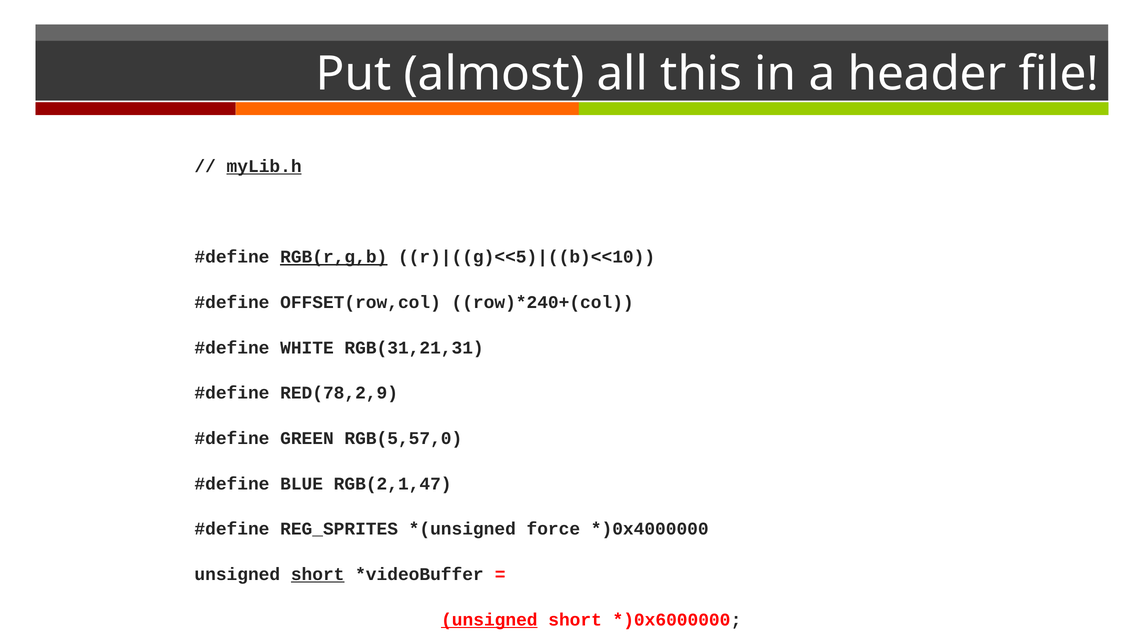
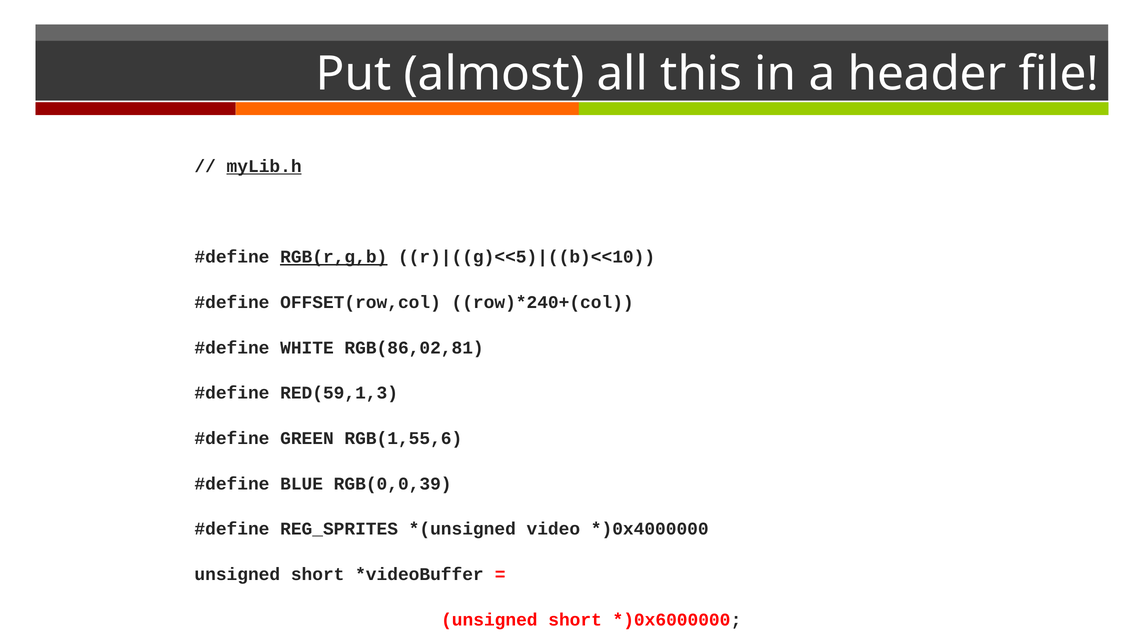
RGB(31,21,31: RGB(31,21,31 -> RGB(86,02,81
RED(78,2,9: RED(78,2,9 -> RED(59,1,3
RGB(5,57,0: RGB(5,57,0 -> RGB(1,55,6
RGB(2,1,47: RGB(2,1,47 -> RGB(0,0,39
force: force -> video
short at (318, 574) underline: present -> none
unsigned at (489, 619) underline: present -> none
